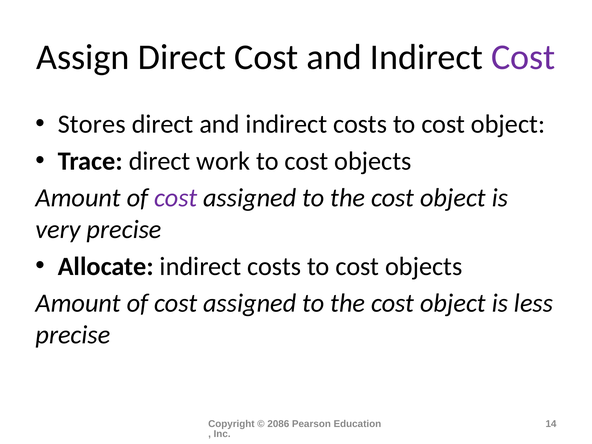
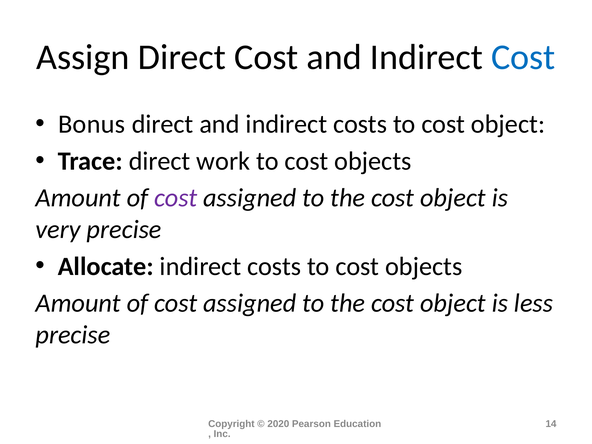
Cost at (523, 57) colour: purple -> blue
Stores: Stores -> Bonus
2086: 2086 -> 2020
